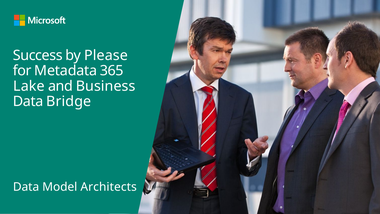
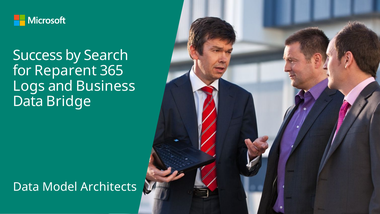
Please: Please -> Search
Metadata: Metadata -> Reparent
Lake: Lake -> Logs
